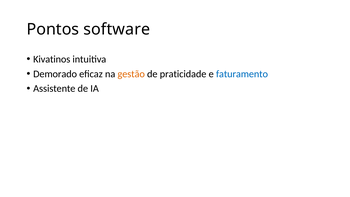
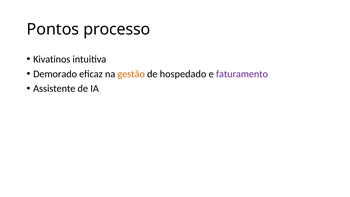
software: software -> processo
praticidade: praticidade -> hospedado
faturamento colour: blue -> purple
